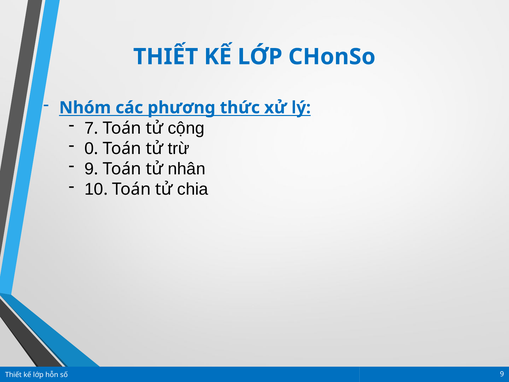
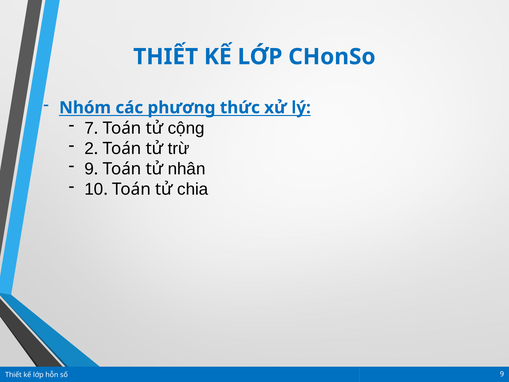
0: 0 -> 2
